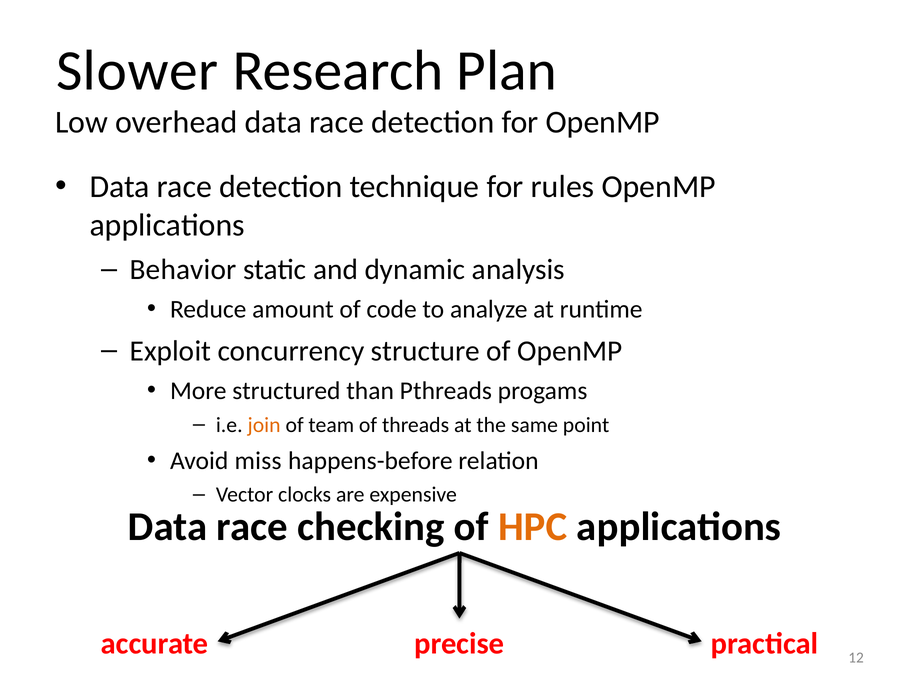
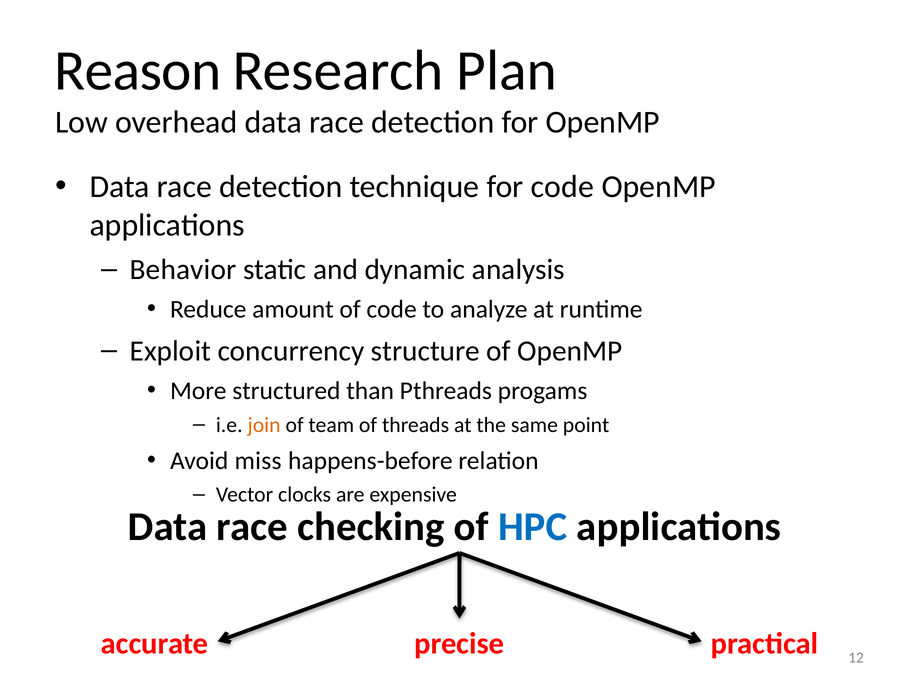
Slower: Slower -> Reason
for rules: rules -> code
HPC colour: orange -> blue
